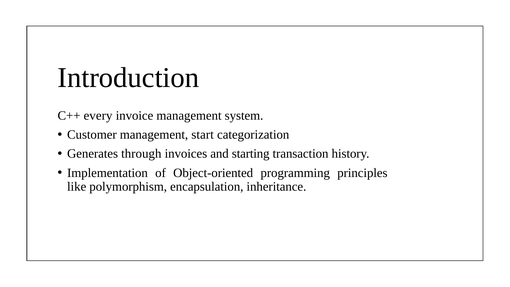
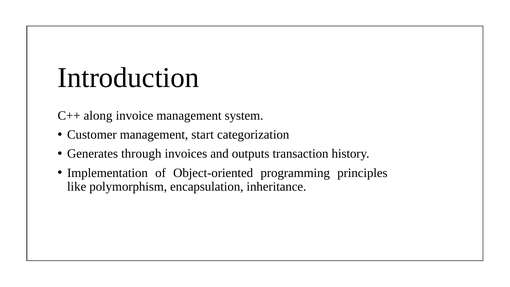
every: every -> along
starting: starting -> outputs
